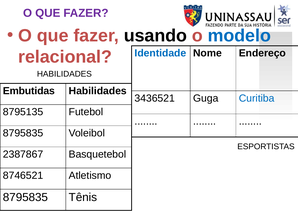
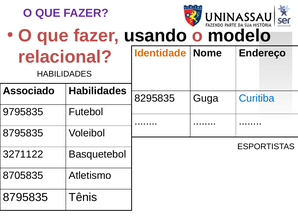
modelo colour: blue -> black
Identidade colour: blue -> orange
Embutidas: Embutidas -> Associado
3436521: 3436521 -> 8295835
8795135: 8795135 -> 9795835
2387867: 2387867 -> 3271122
8746521: 8746521 -> 8705835
